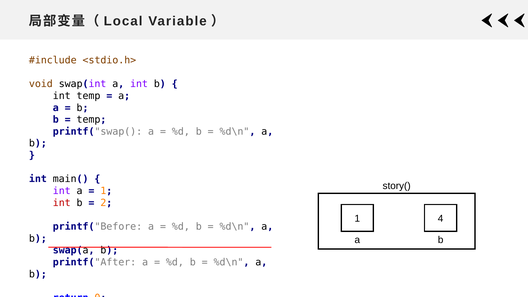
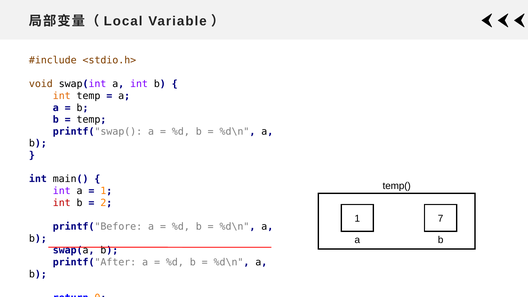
int at (62, 96) colour: black -> orange
story(: story( -> temp(
4: 4 -> 7
